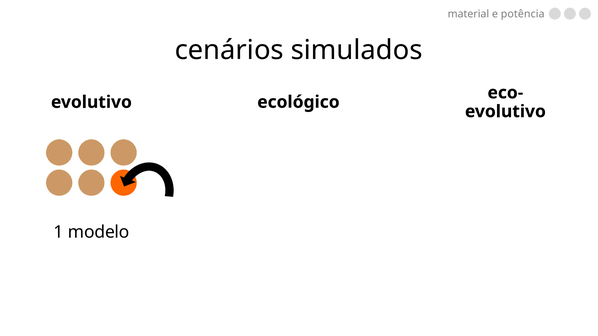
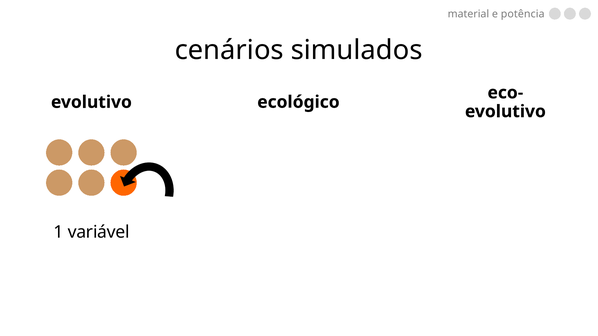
modelo: modelo -> variável
